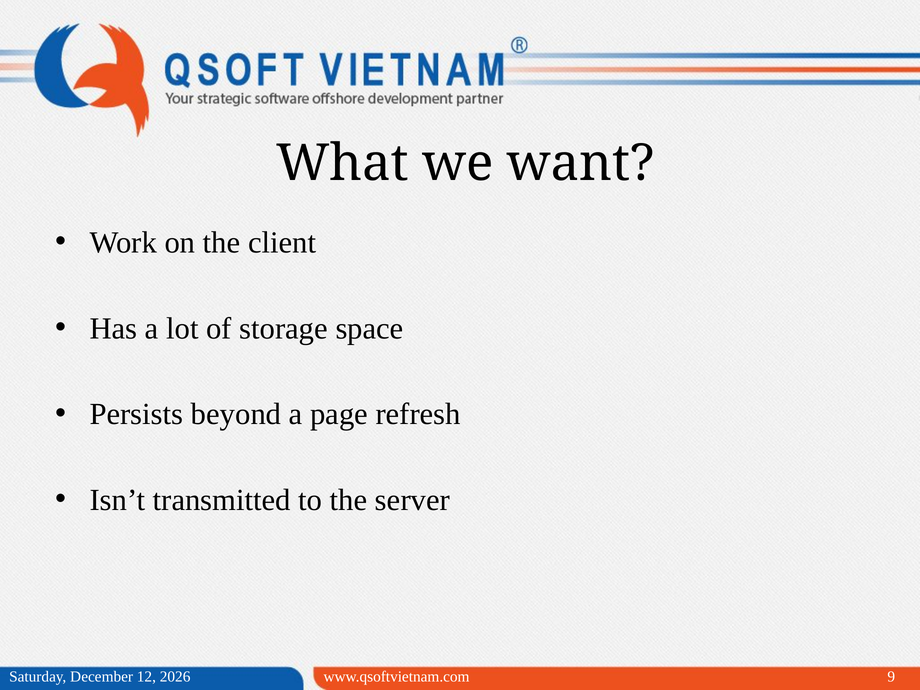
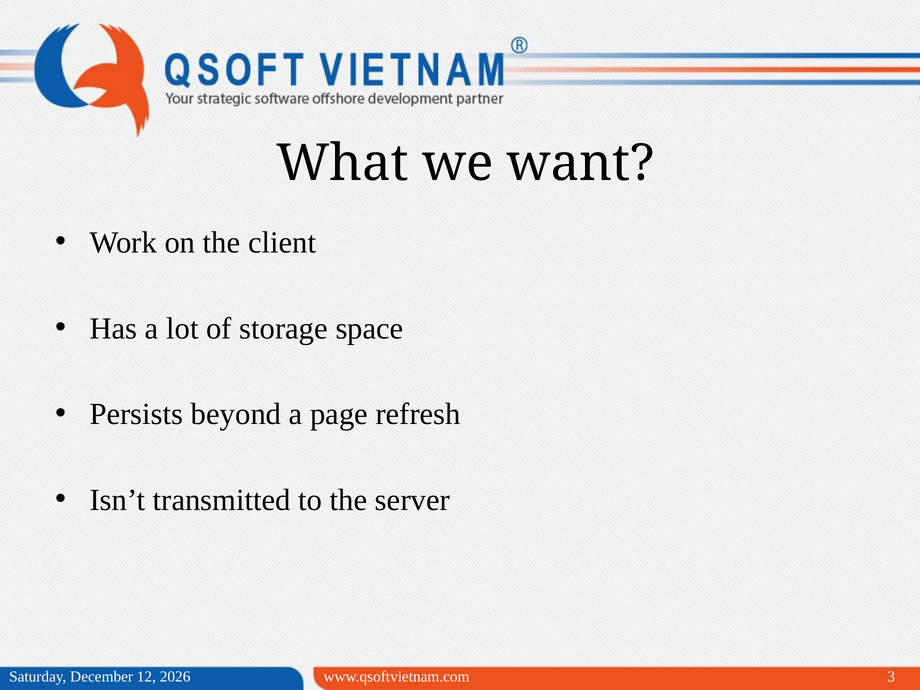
9: 9 -> 3
